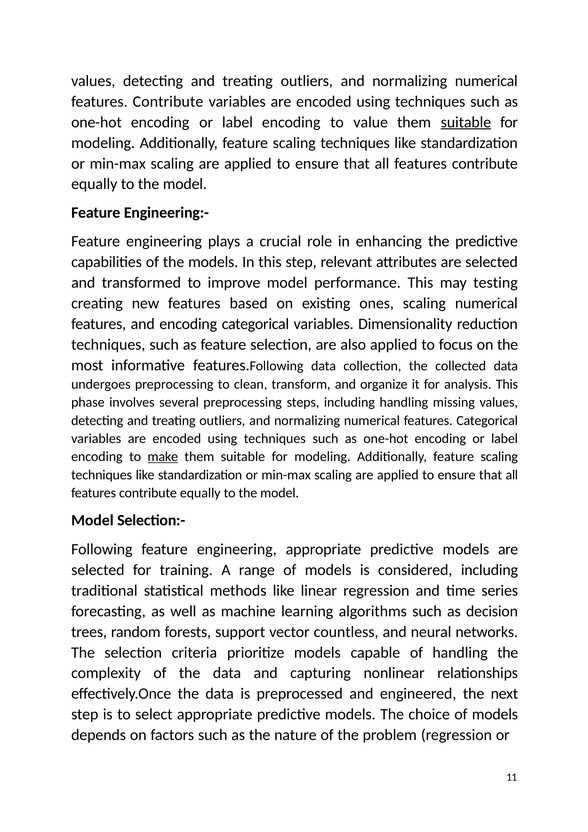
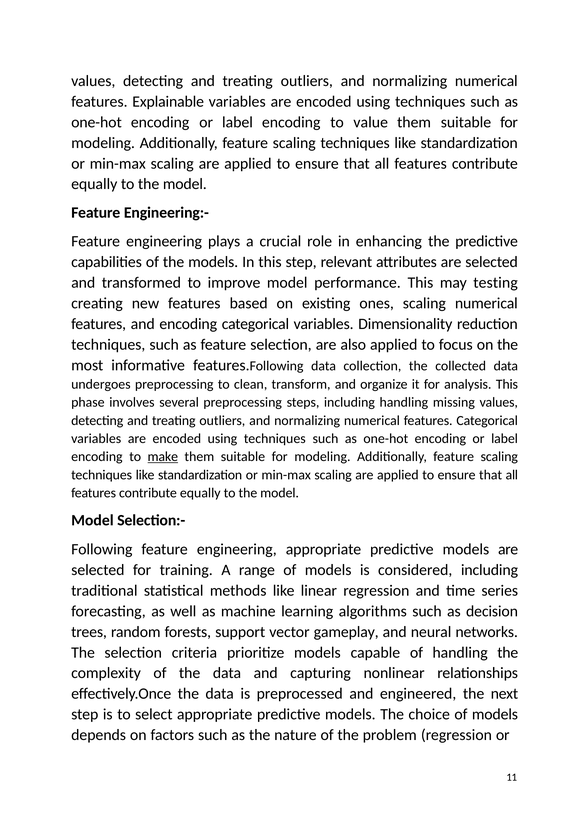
Contribute at (168, 102): Contribute -> Explainable
suitable at (466, 122) underline: present -> none
countless: countless -> gameplay
